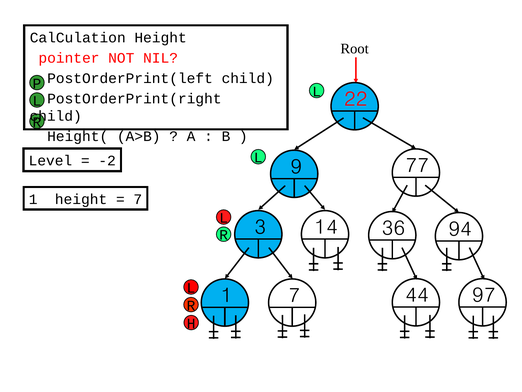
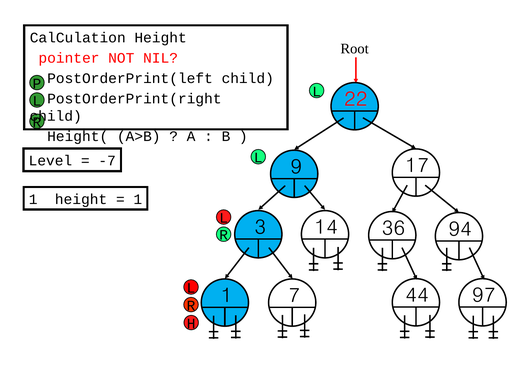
-2: -2 -> -7
77: 77 -> 17
7 at (138, 199): 7 -> 1
